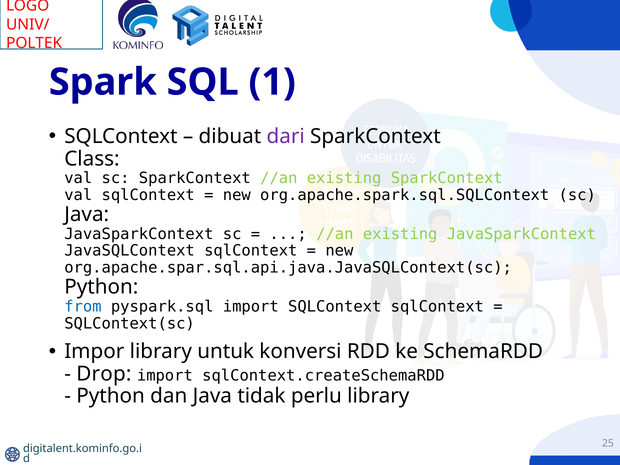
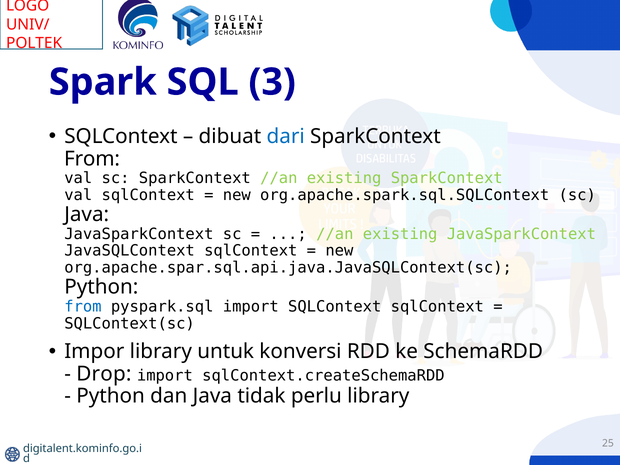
1: 1 -> 3
dari colour: purple -> blue
Class at (92, 159): Class -> From
